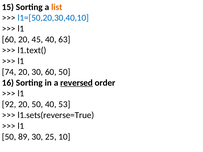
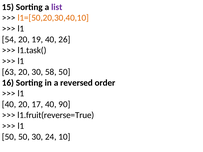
list colour: orange -> purple
l1=[50,20,30,40,10 colour: blue -> orange
60 at (9, 40): 60 -> 54
45: 45 -> 19
63: 63 -> 26
l1.text(: l1.text( -> l1.task(
74: 74 -> 63
30 60: 60 -> 58
reversed underline: present -> none
92 at (9, 105): 92 -> 40
20 50: 50 -> 17
53: 53 -> 90
l1.sets(reverse=True: l1.sets(reverse=True -> l1.fruit(reverse=True
50 89: 89 -> 50
25: 25 -> 24
